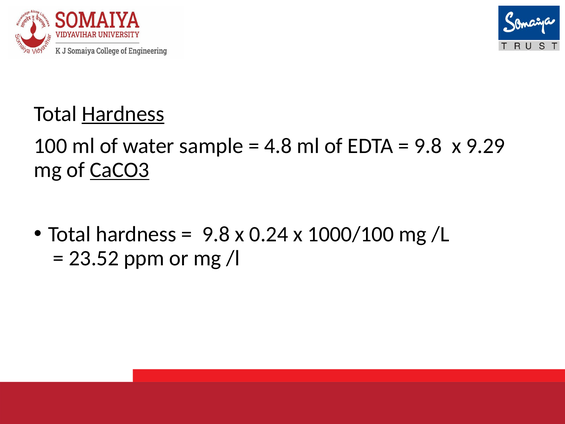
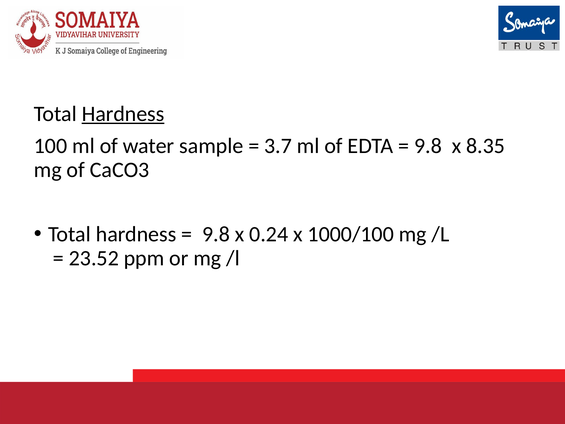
4.8: 4.8 -> 3.7
9.29: 9.29 -> 8.35
CaCO3 underline: present -> none
